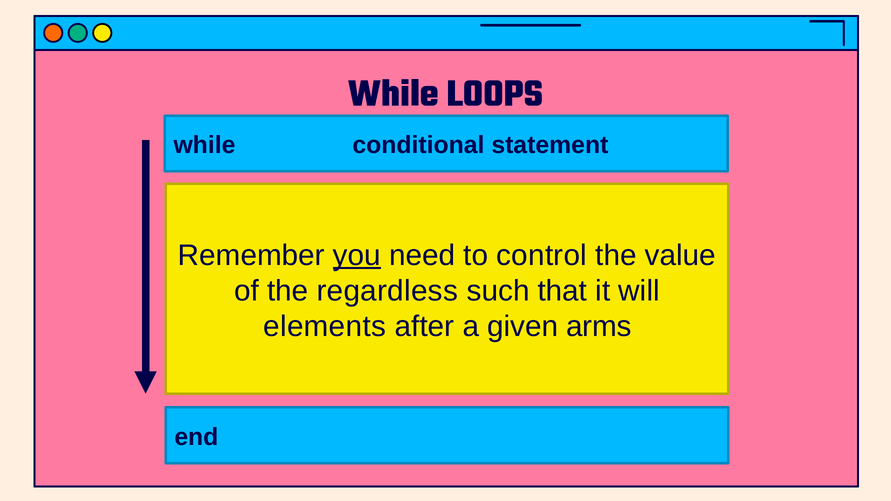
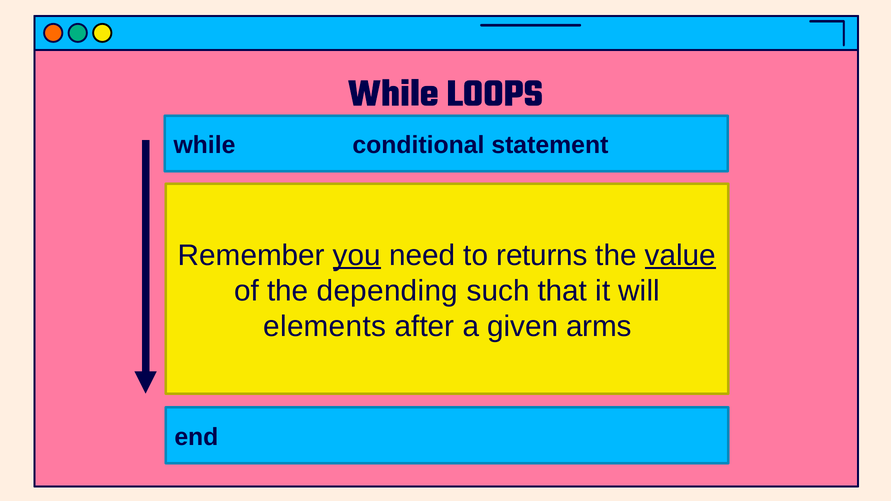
control: control -> returns
value underline: none -> present
regardless: regardless -> depending
